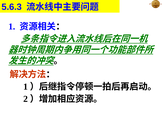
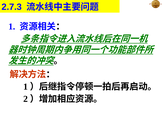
5.6.3: 5.6.3 -> 2.7.3
